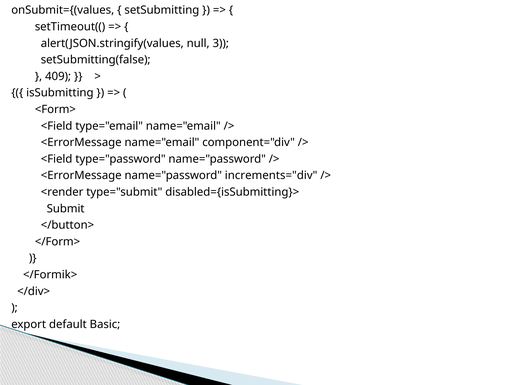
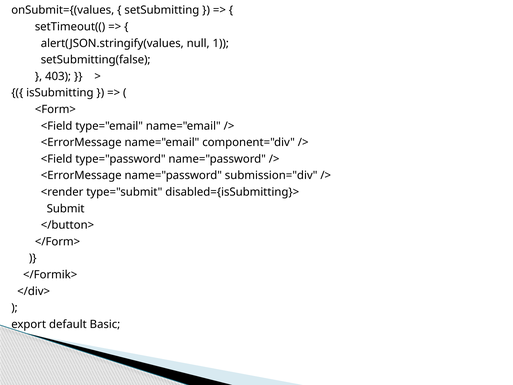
3: 3 -> 1
409: 409 -> 403
increments="div: increments="div -> submission="div
